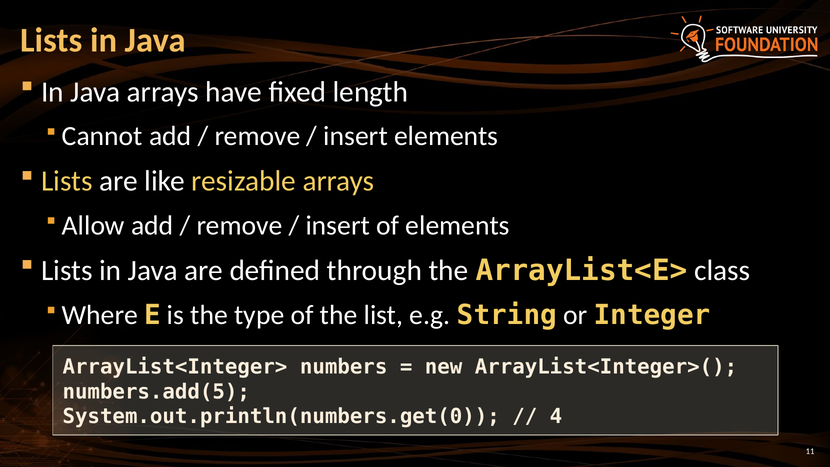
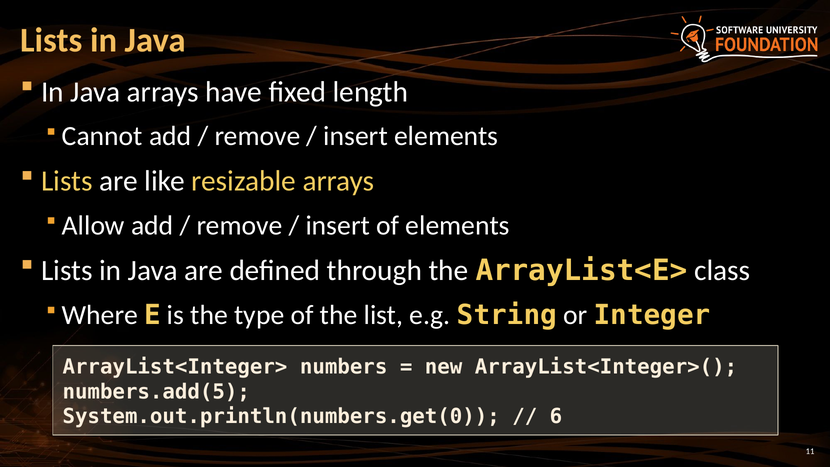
4: 4 -> 6
